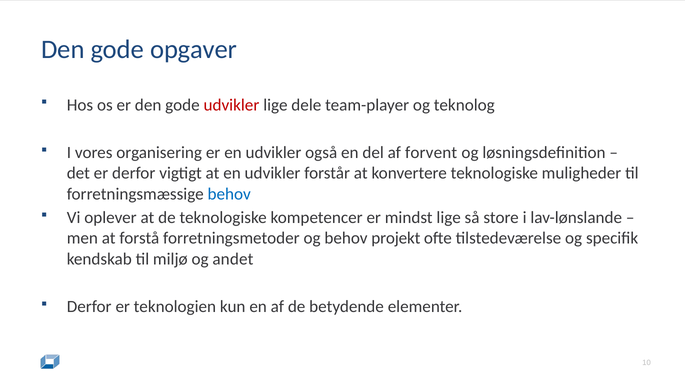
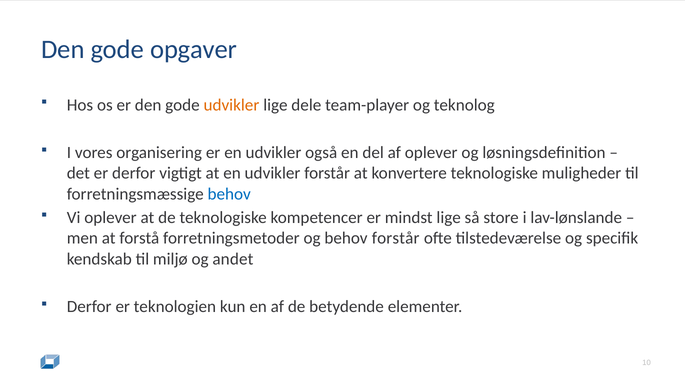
udvikler at (231, 105) colour: red -> orange
af forvent: forvent -> oplever
behov projekt: projekt -> forstår
